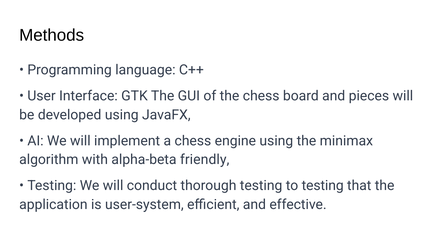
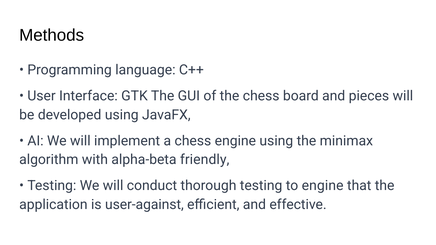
to testing: testing -> engine
user-system: user-system -> user-against
